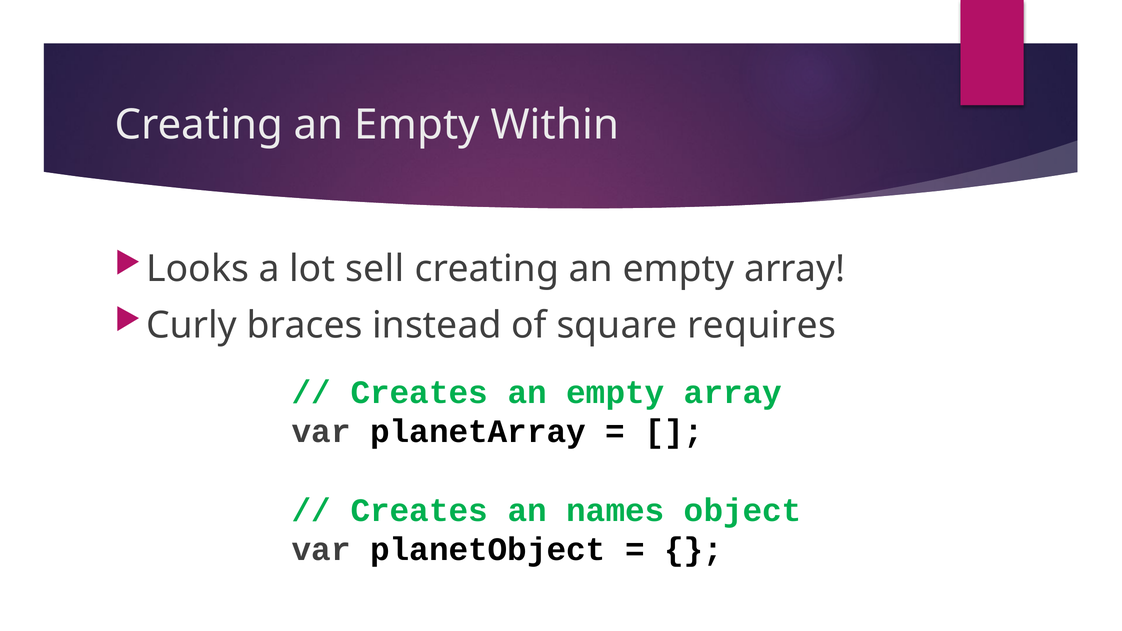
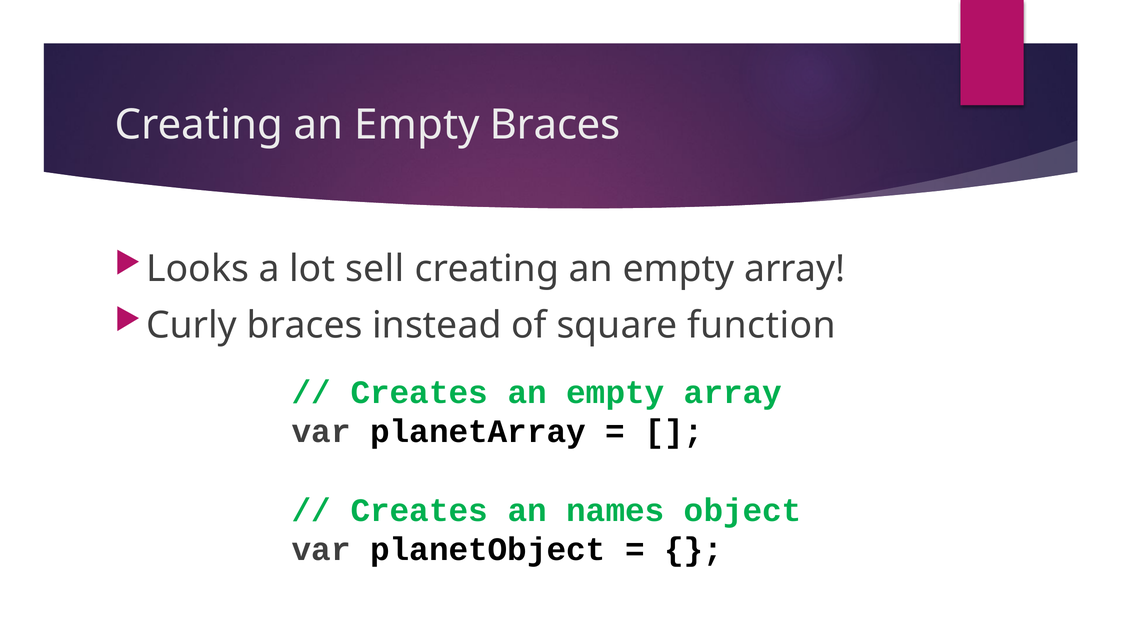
Empty Within: Within -> Braces
requires: requires -> function
